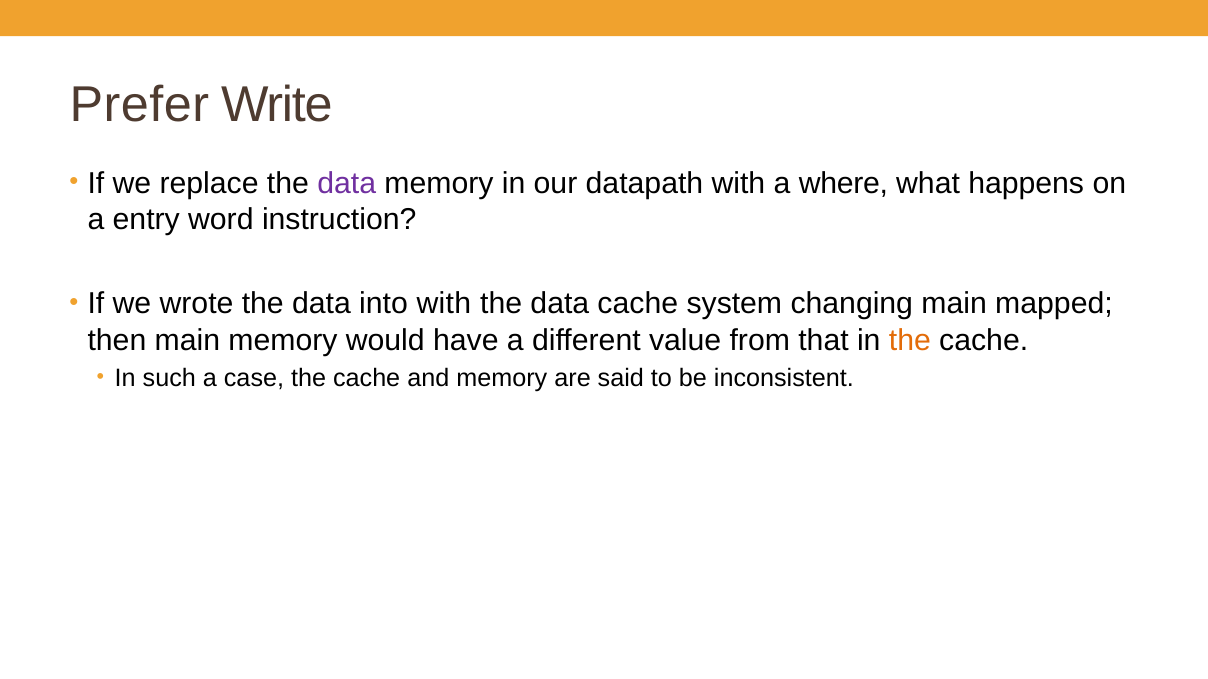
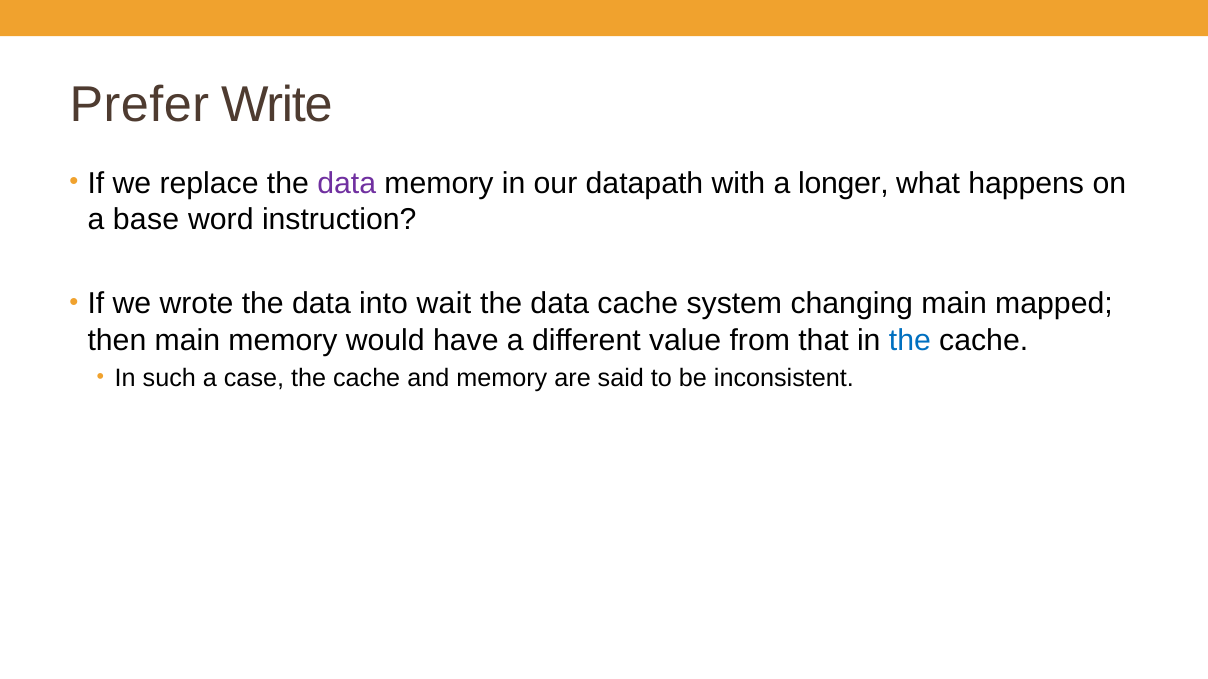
where: where -> longer
entry: entry -> base
into with: with -> wait
the at (910, 340) colour: orange -> blue
